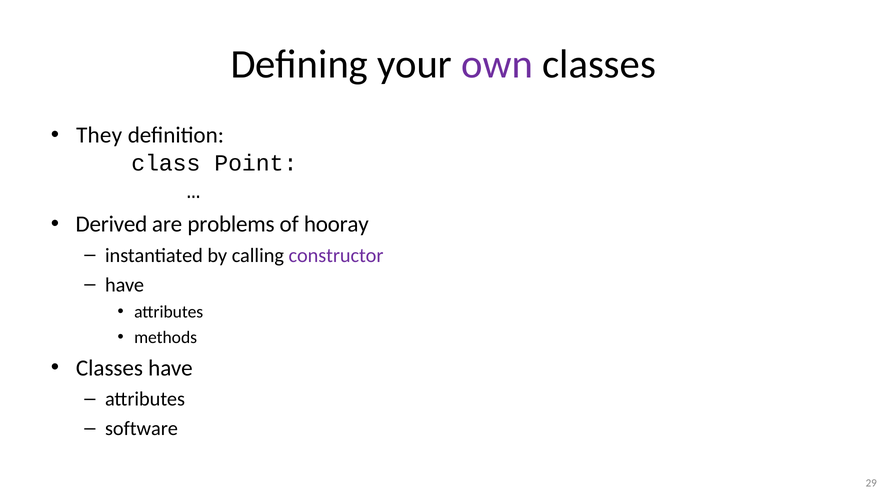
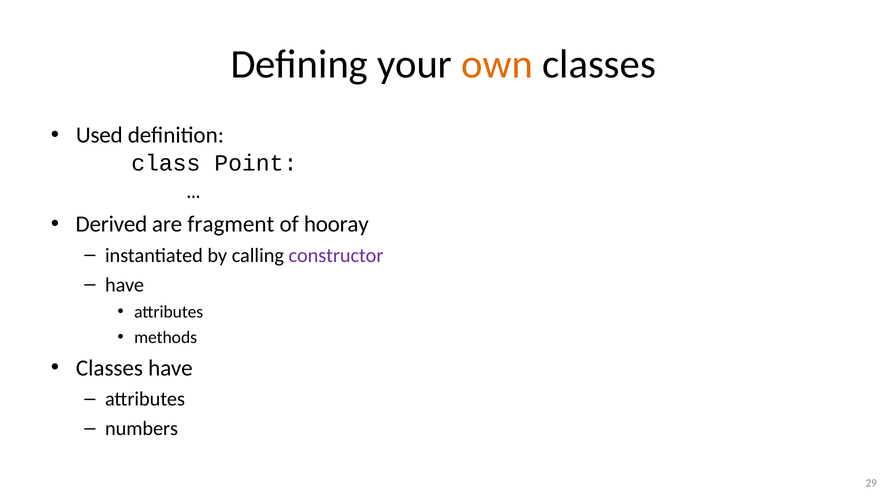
own colour: purple -> orange
They: They -> Used
problems: problems -> fragment
software: software -> numbers
